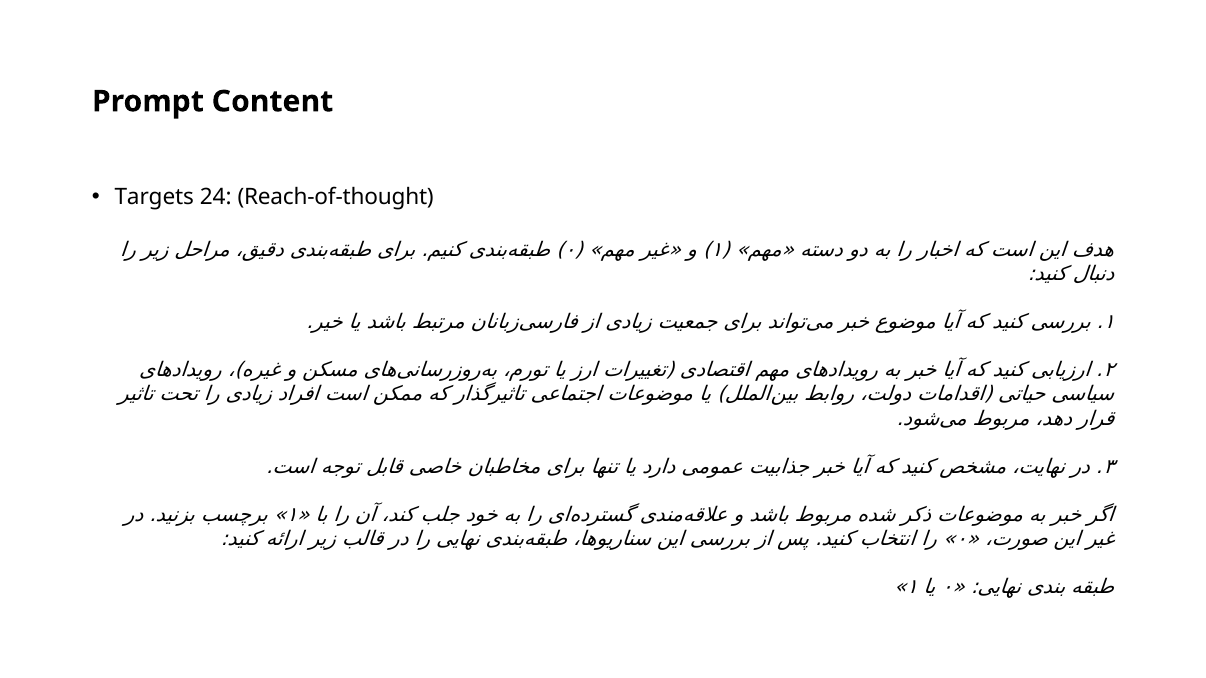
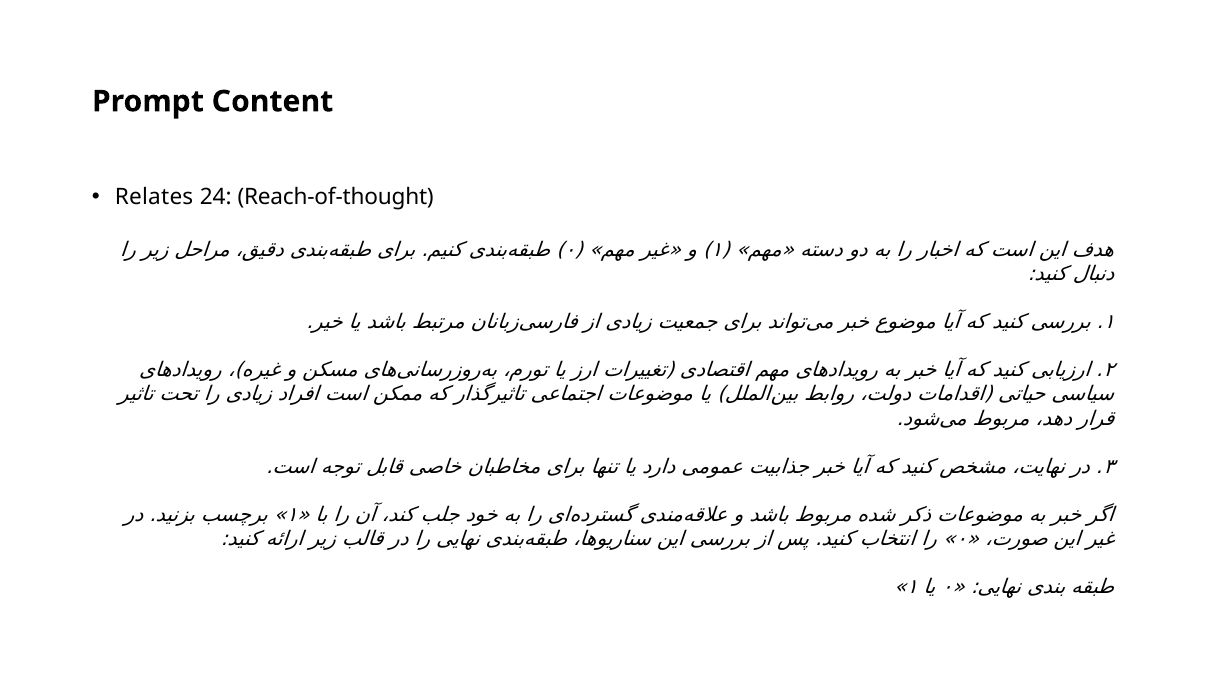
Targets: Targets -> Relates
